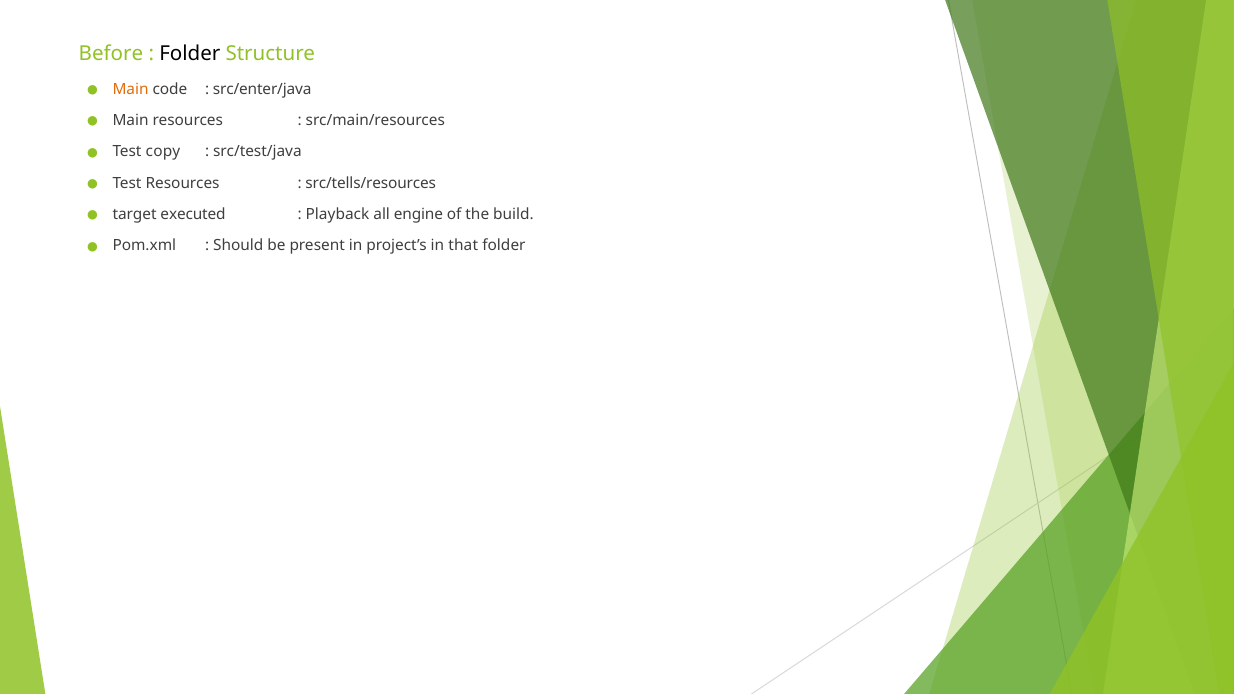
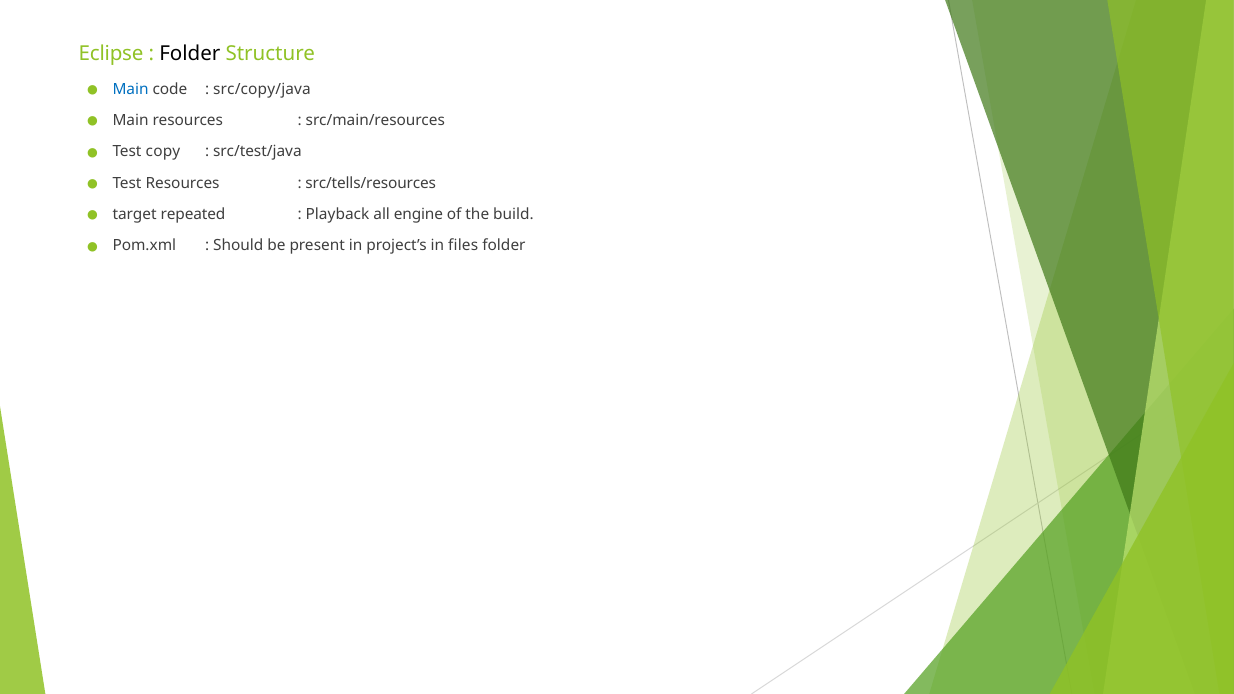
Before: Before -> Eclipse
Main at (131, 89) colour: orange -> blue
src/enter/java: src/enter/java -> src/copy/java
executed: executed -> repeated
that: that -> files
